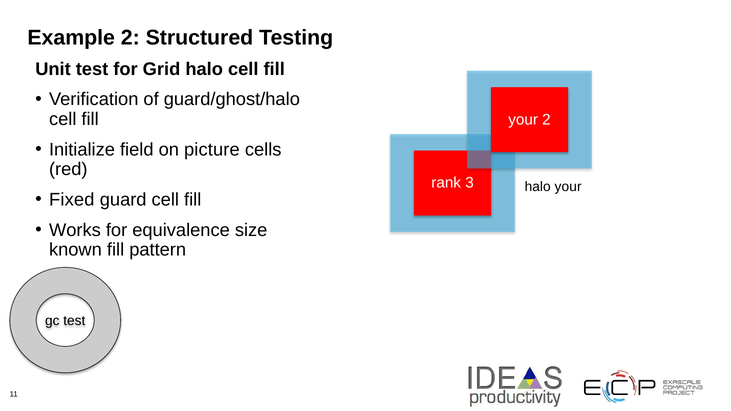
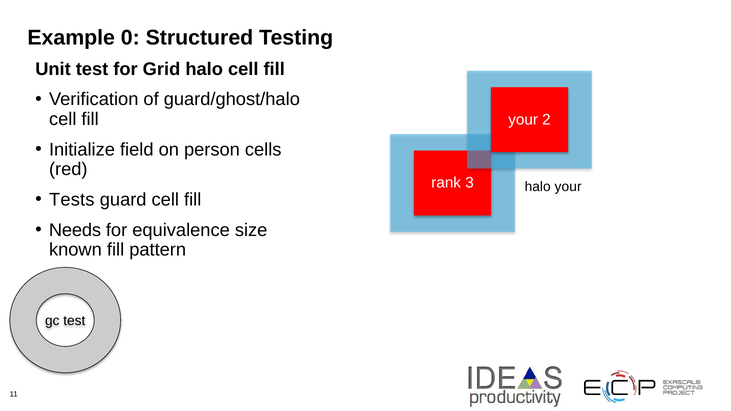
Example 2: 2 -> 0
picture: picture -> person
Fixed: Fixed -> Tests
Works: Works -> Needs
